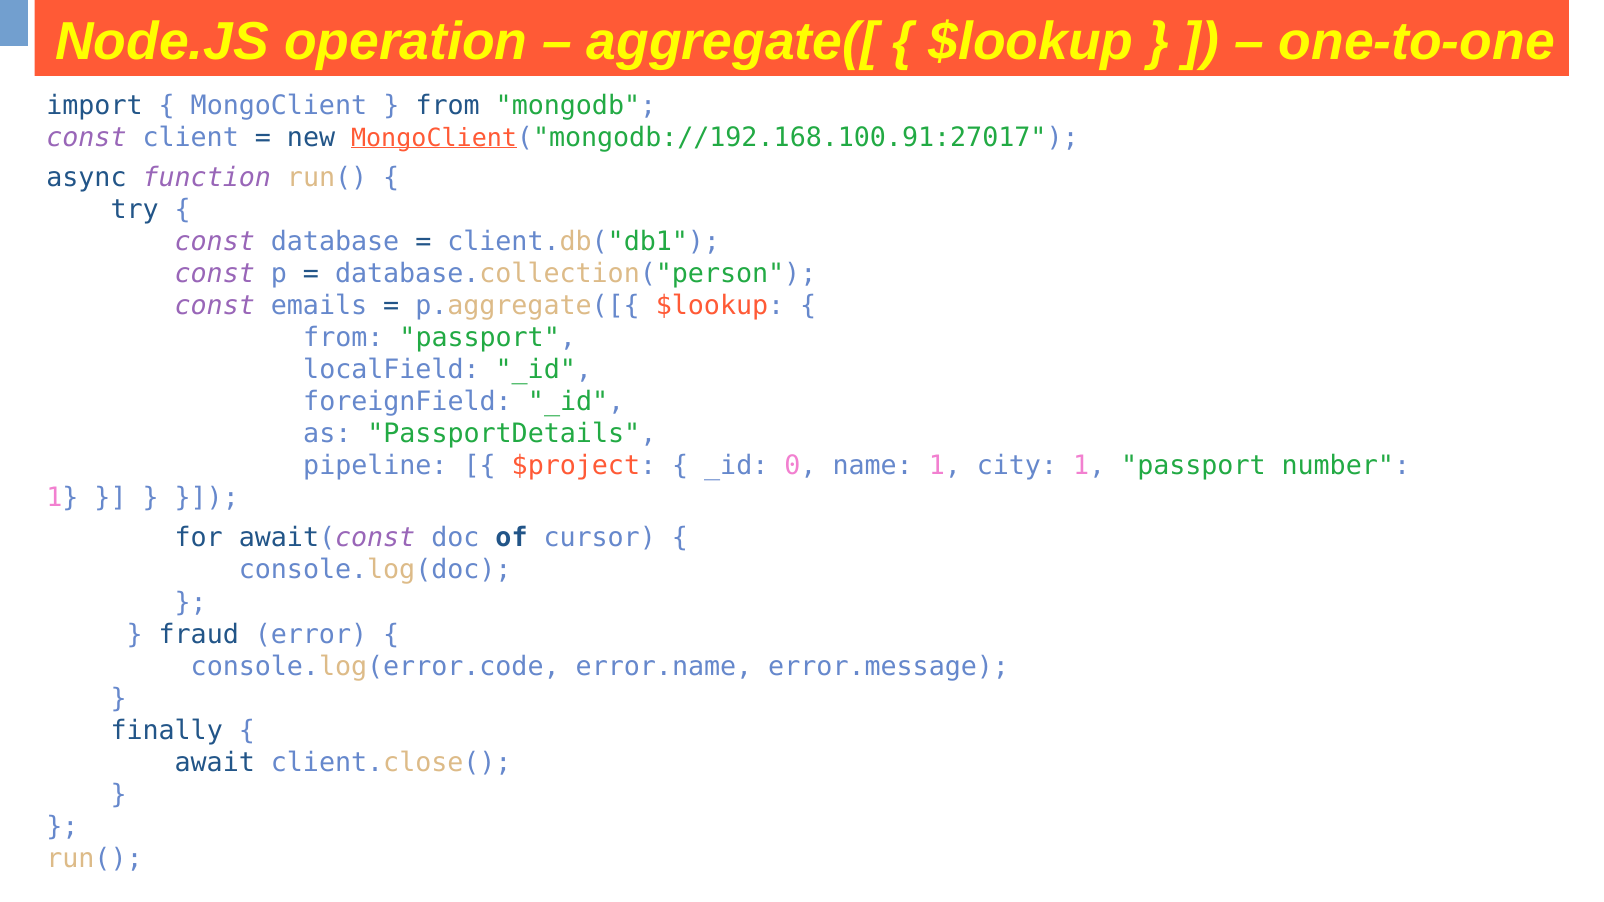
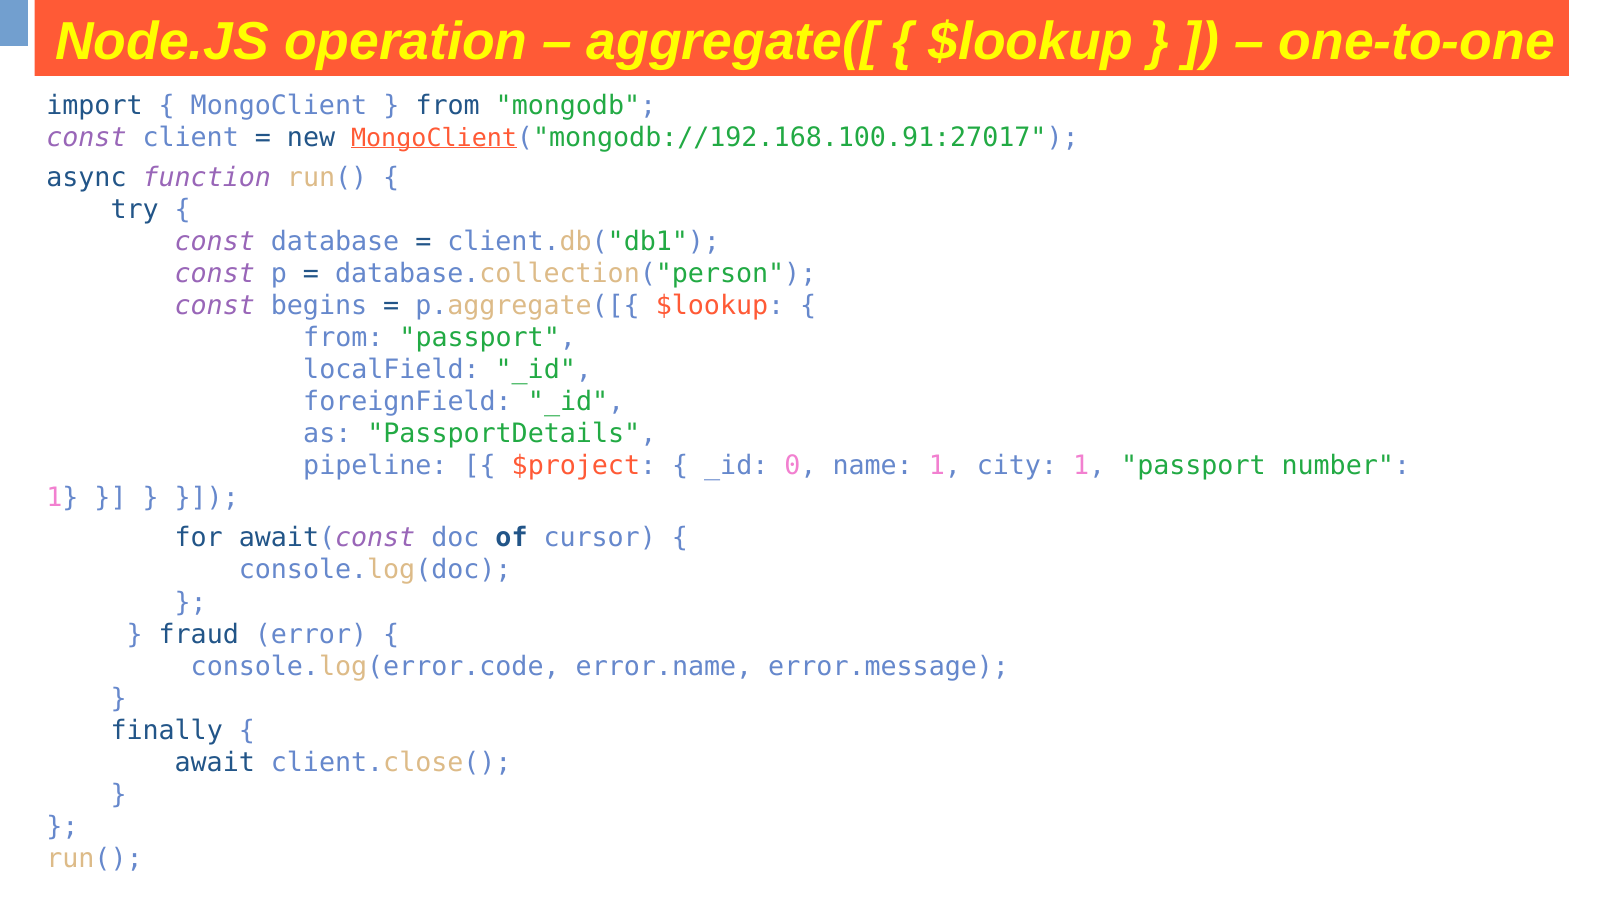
emails: emails -> begins
